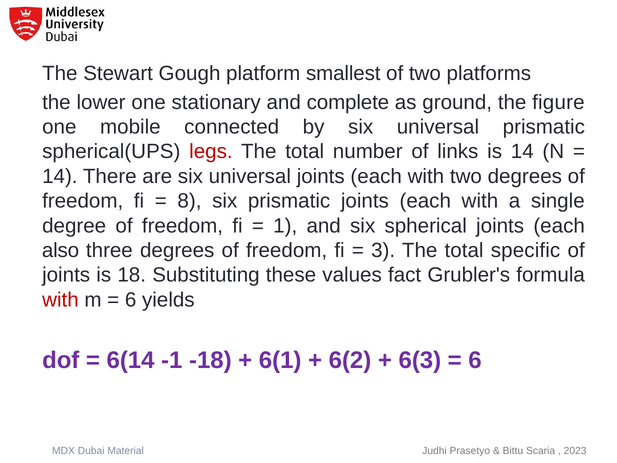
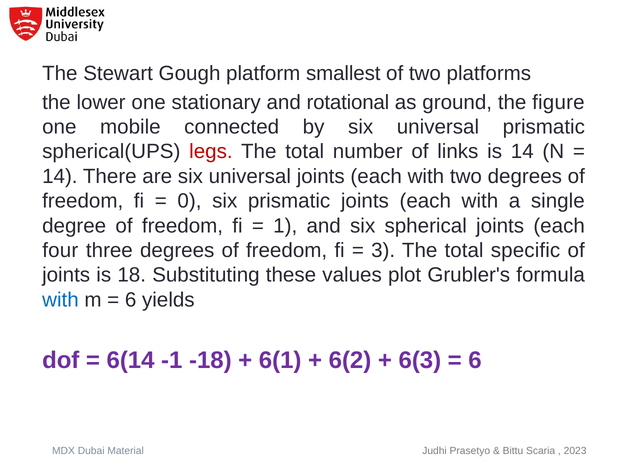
complete: complete -> rotational
8: 8 -> 0
also: also -> four
fact: fact -> plot
with at (60, 300) colour: red -> blue
